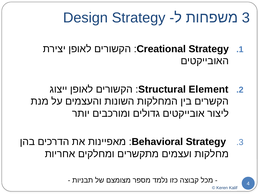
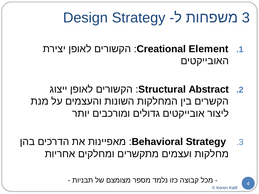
Creational Strategy: Strategy -> Element
Element: Element -> Abstract
